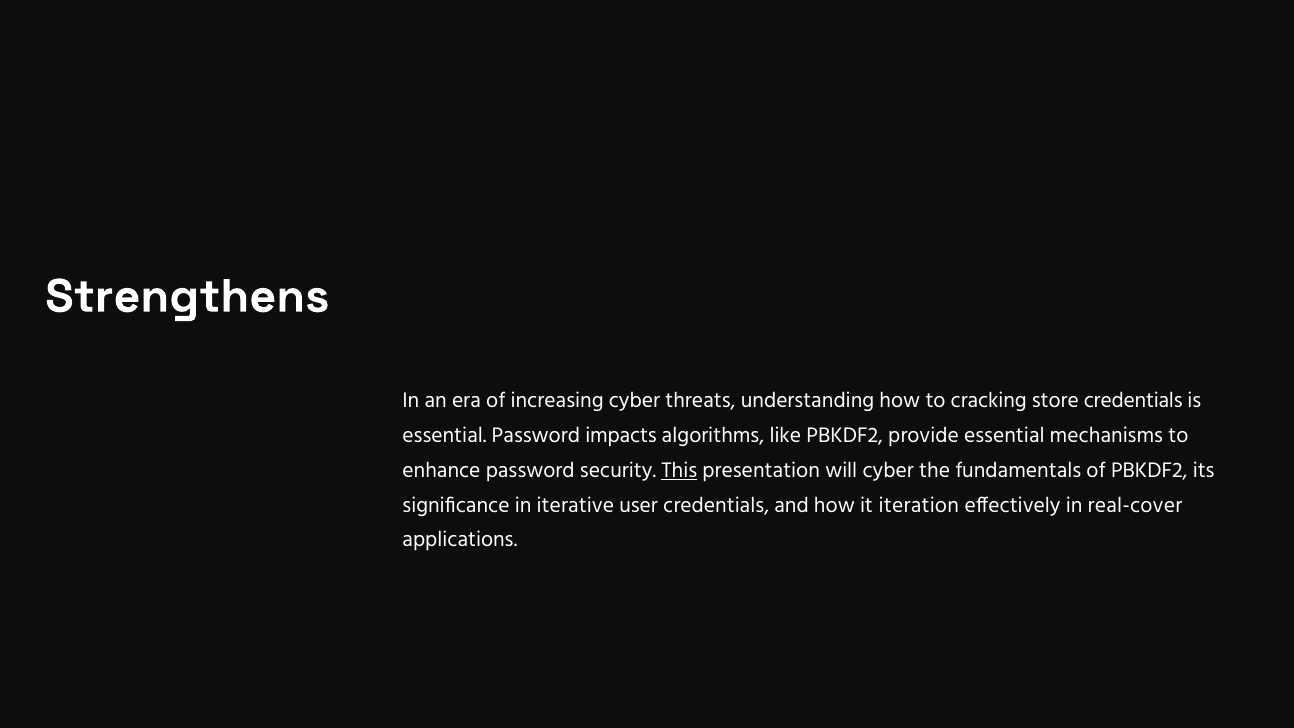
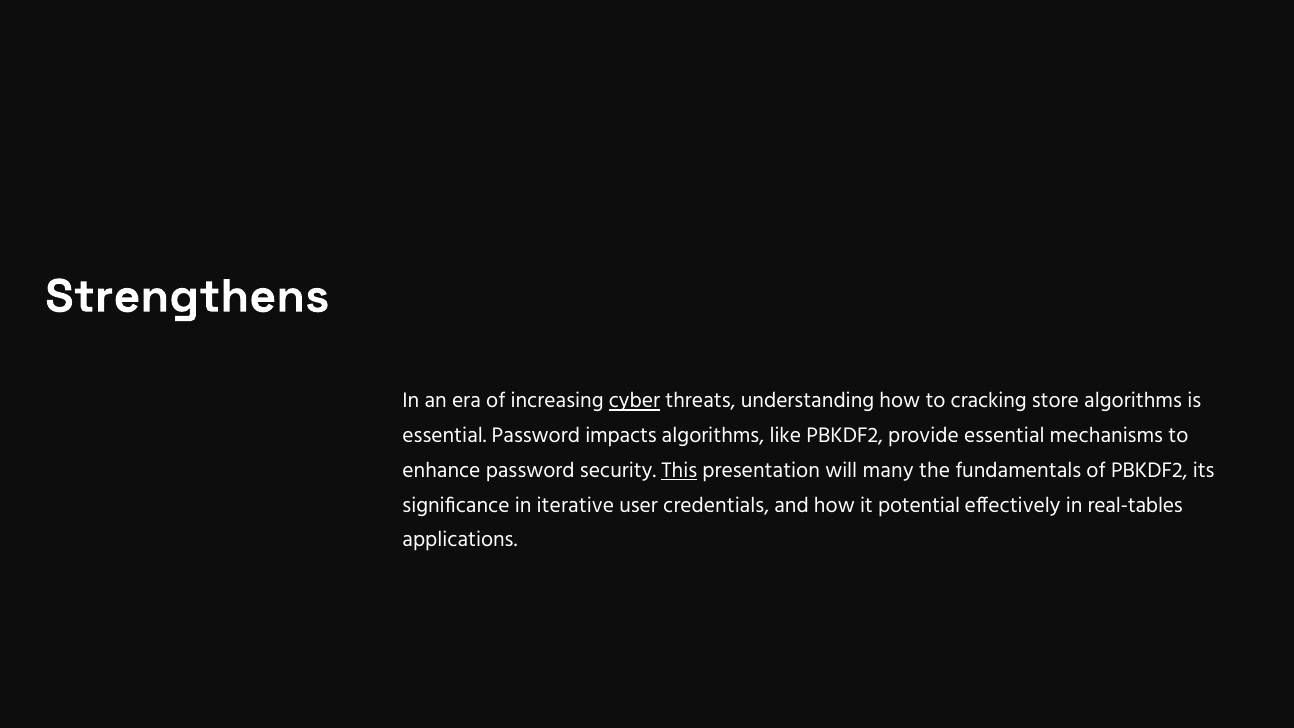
cyber at (634, 401) underline: none -> present
store credentials: credentials -> algorithms
will cyber: cyber -> many
iteration: iteration -> potential
real-cover: real-cover -> real-tables
